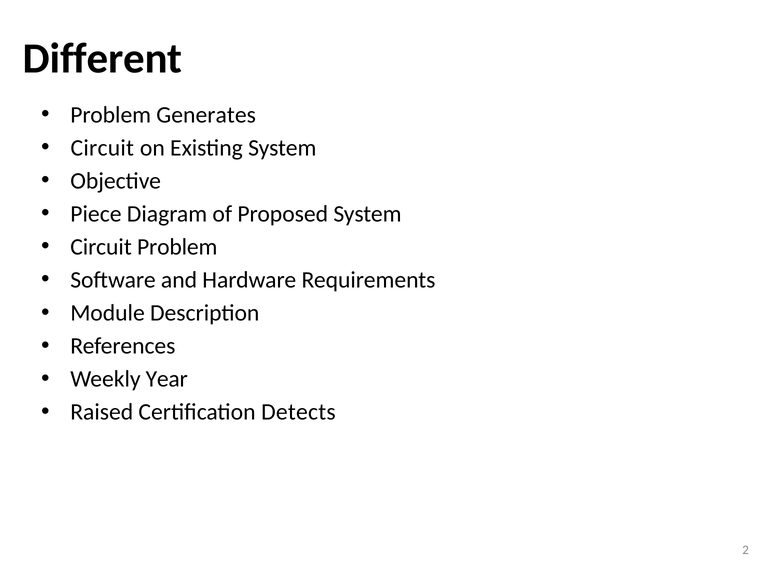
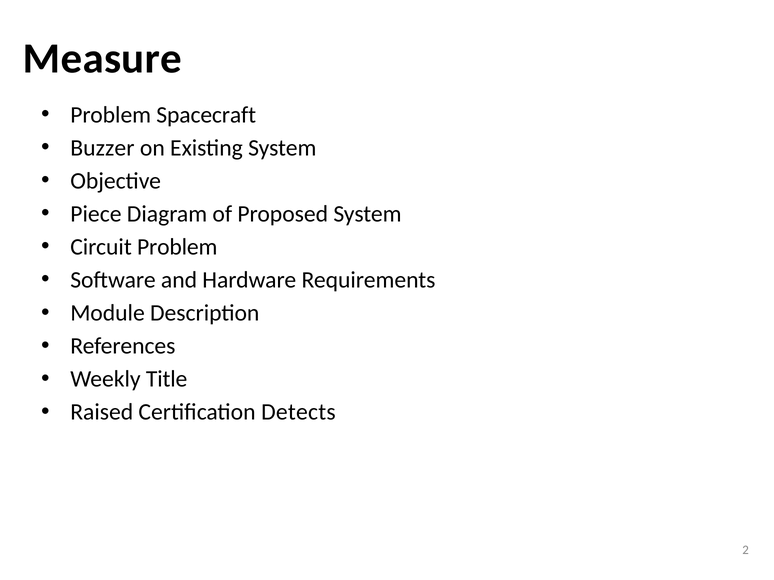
Different: Different -> Measure
Generates: Generates -> Spacecraft
Circuit at (102, 148): Circuit -> Buzzer
Year: Year -> Title
